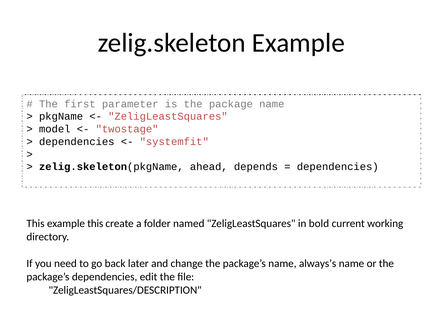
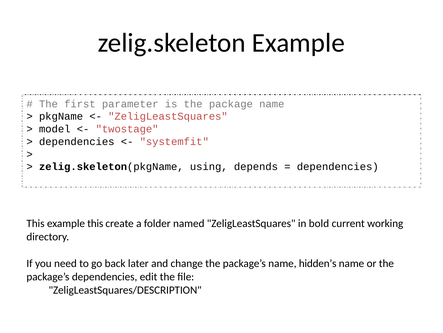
ahead: ahead -> using
always’s: always’s -> hidden’s
